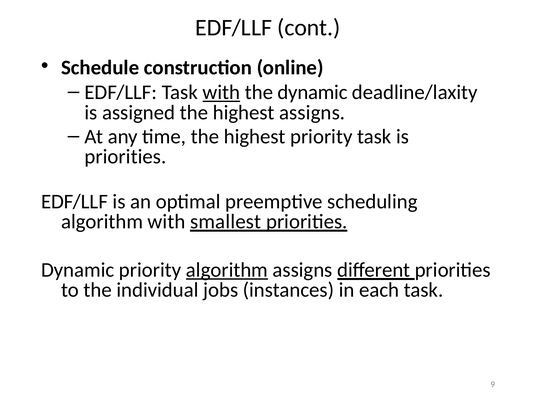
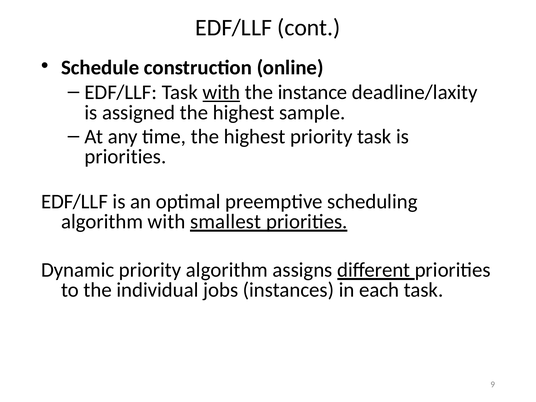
the dynamic: dynamic -> instance
highest assigns: assigns -> sample
algorithm at (227, 270) underline: present -> none
